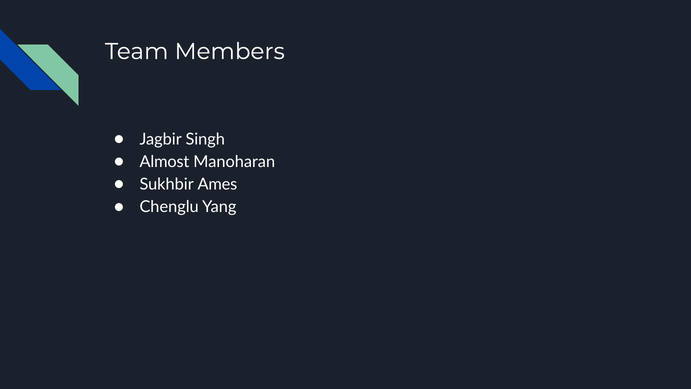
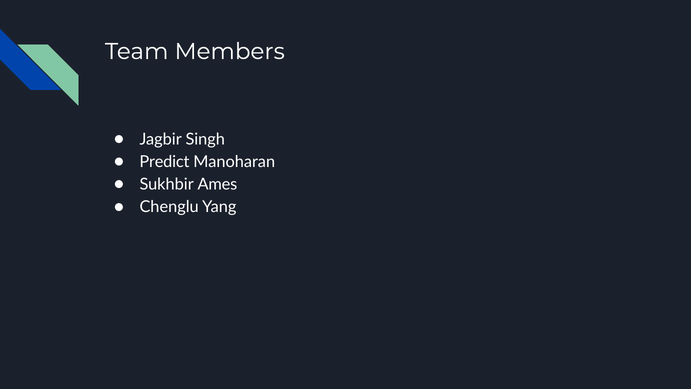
Almost: Almost -> Predict
